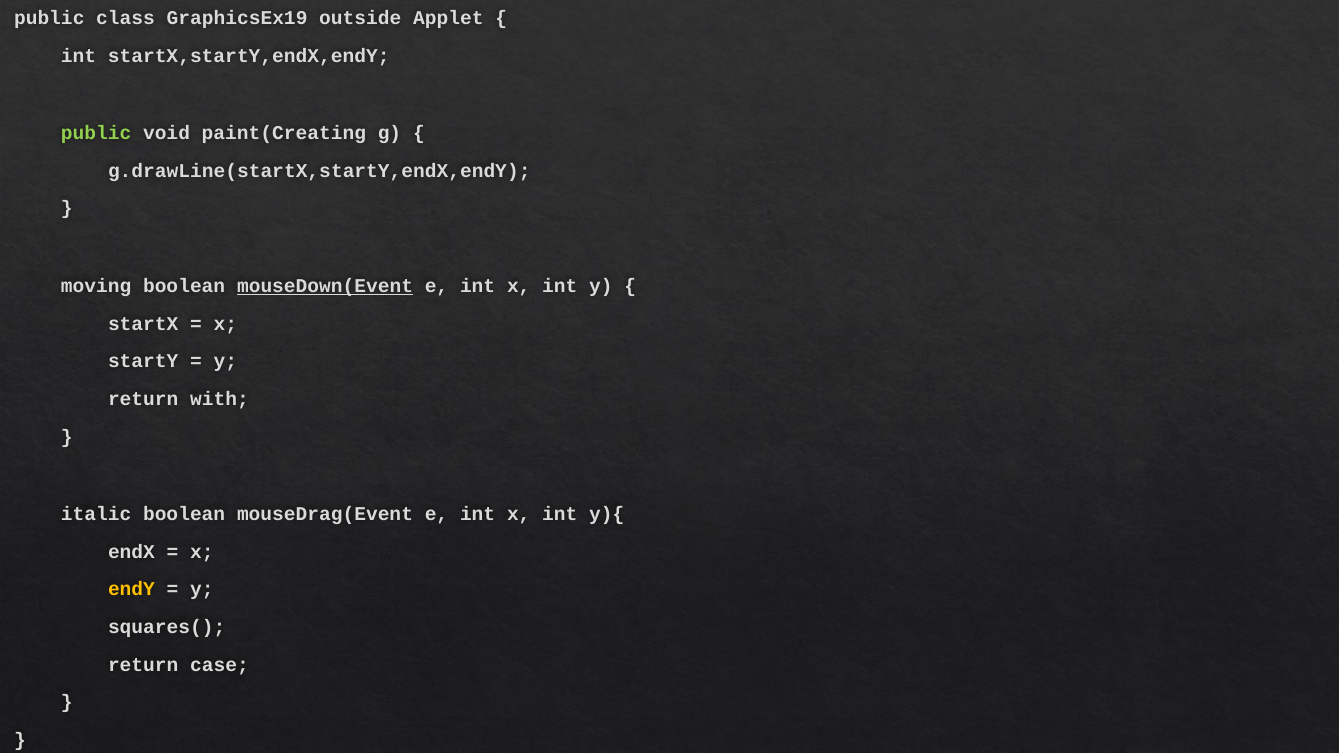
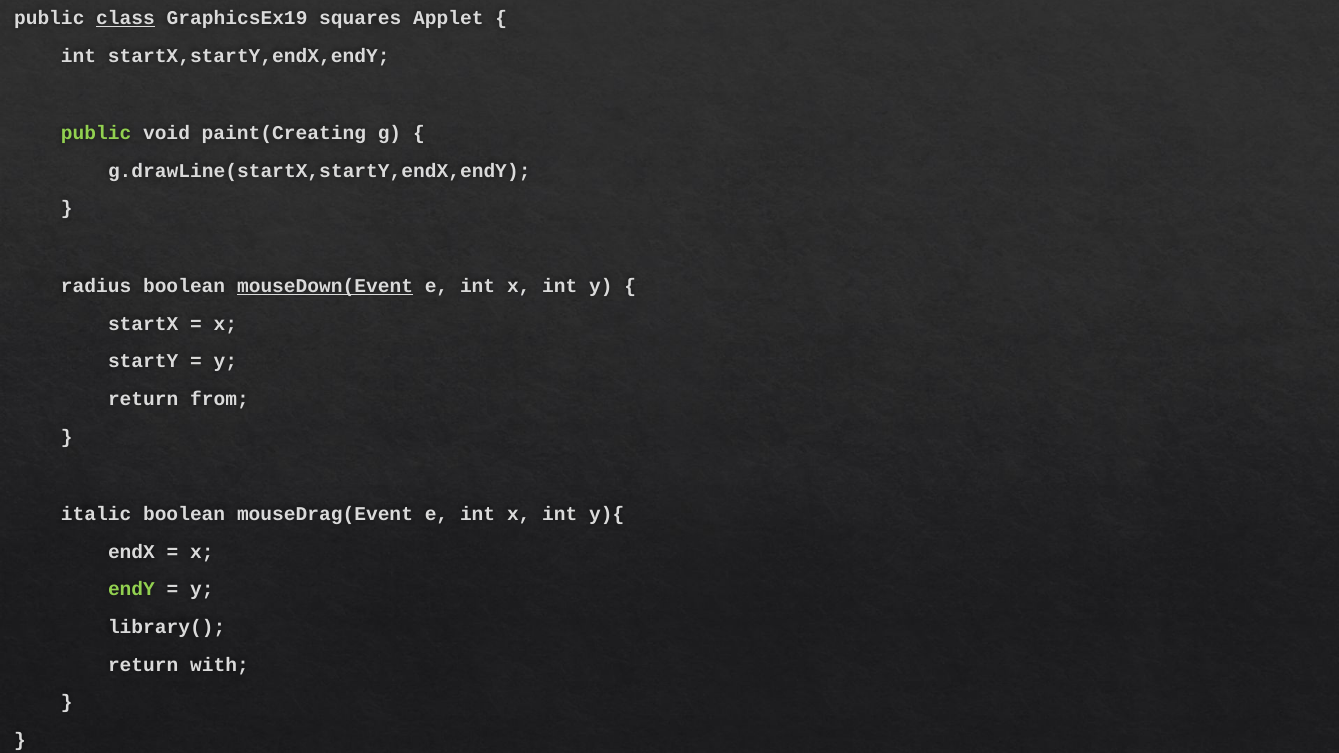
class underline: none -> present
outside: outside -> squares
moving: moving -> radius
with: with -> from
endY colour: yellow -> light green
squares(: squares( -> library(
case: case -> with
